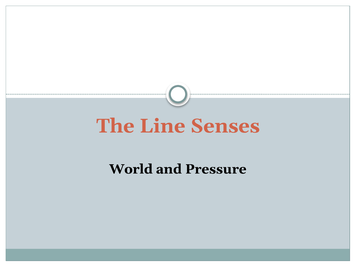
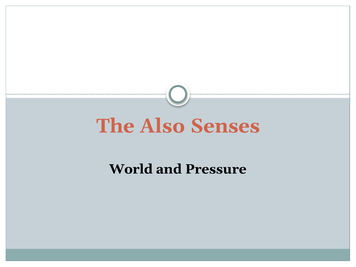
Line: Line -> Also
